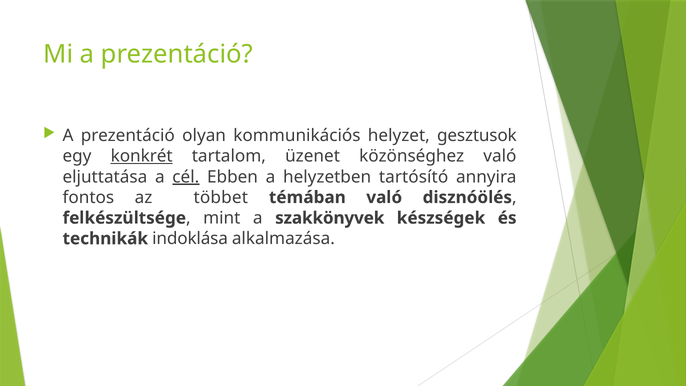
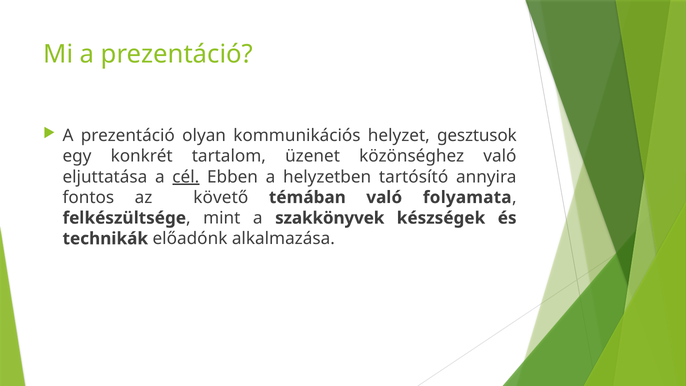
konkrét underline: present -> none
többet: többet -> követő
disznóölés: disznóölés -> folyamata
indoklása: indoklása -> előadónk
